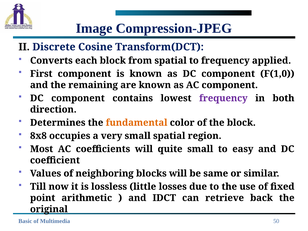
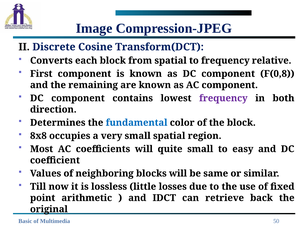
applied: applied -> relative
F(1,0: F(1,0 -> F(0,8
fundamental colour: orange -> blue
